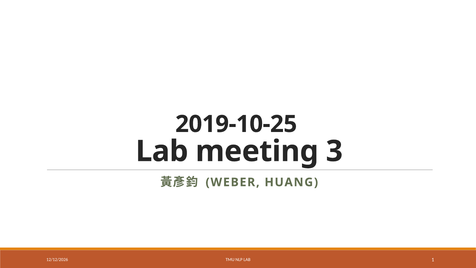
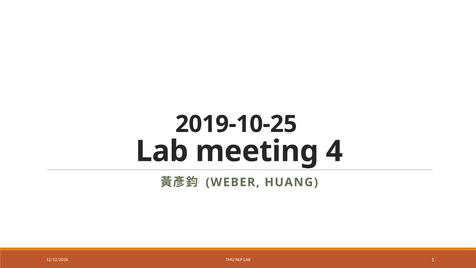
3: 3 -> 4
